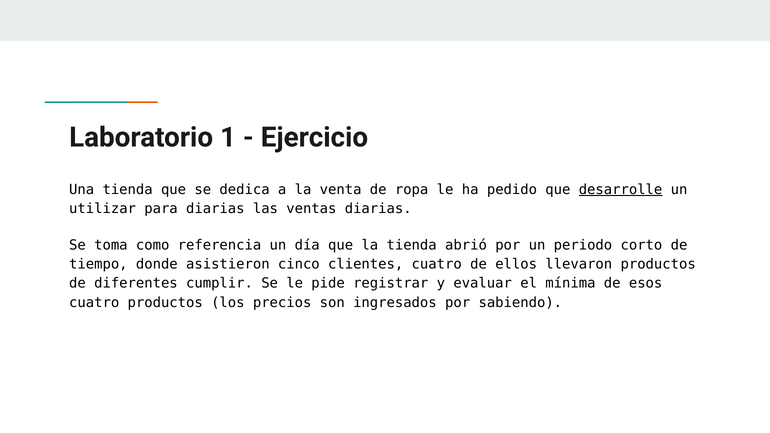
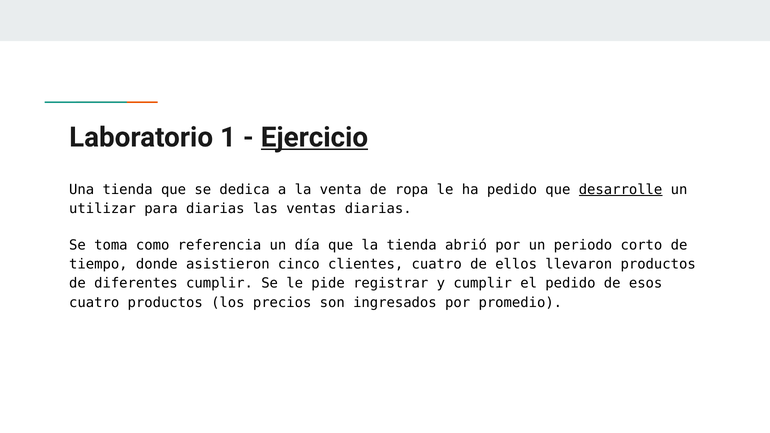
Ejercicio underline: none -> present
y evaluar: evaluar -> cumplir
el mínima: mínima -> pedido
sabiendo: sabiendo -> promedio
